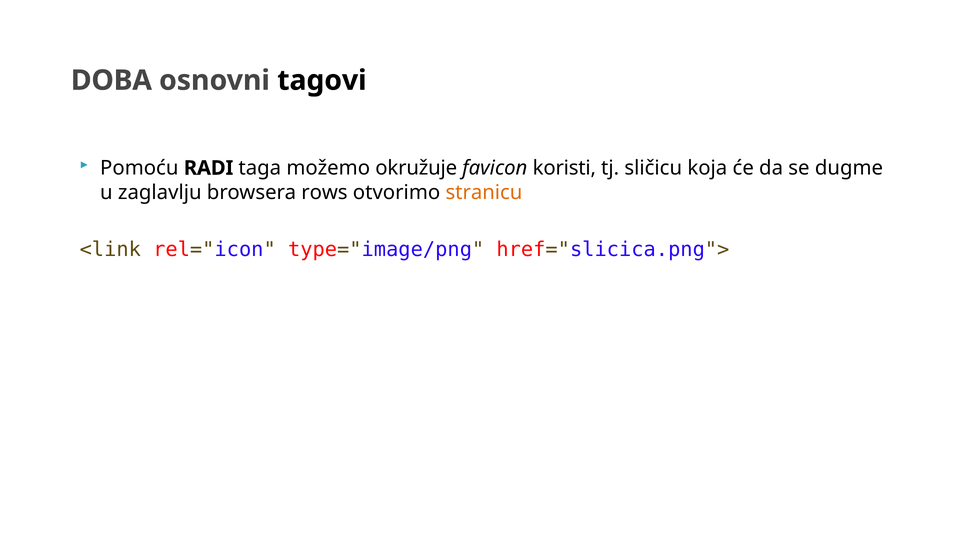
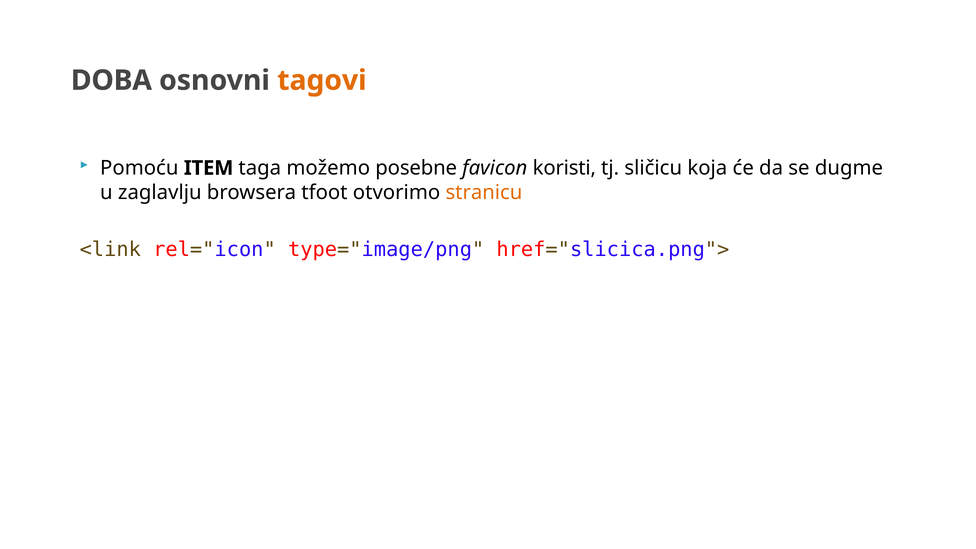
tagovi colour: black -> orange
RADI: RADI -> ITEM
okružuje: okružuje -> posebne
rows: rows -> tfoot
